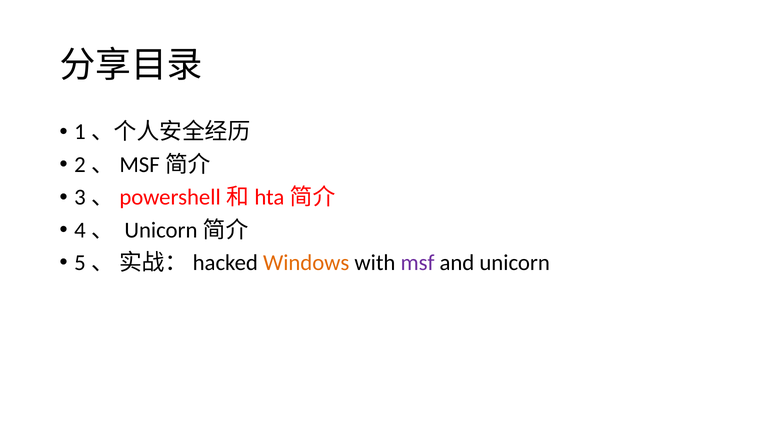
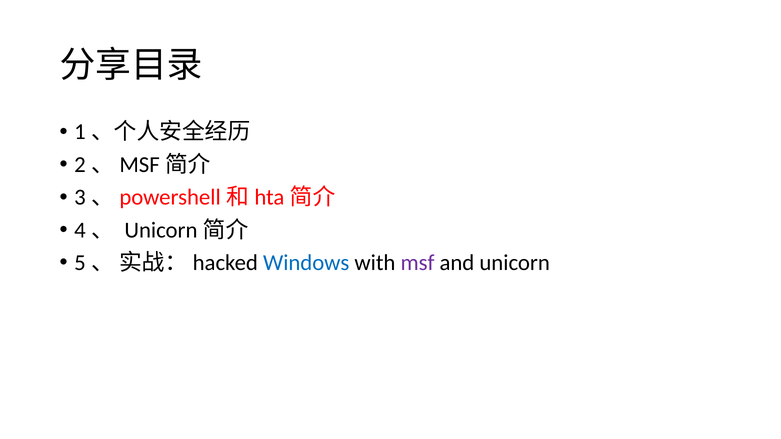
Windows colour: orange -> blue
